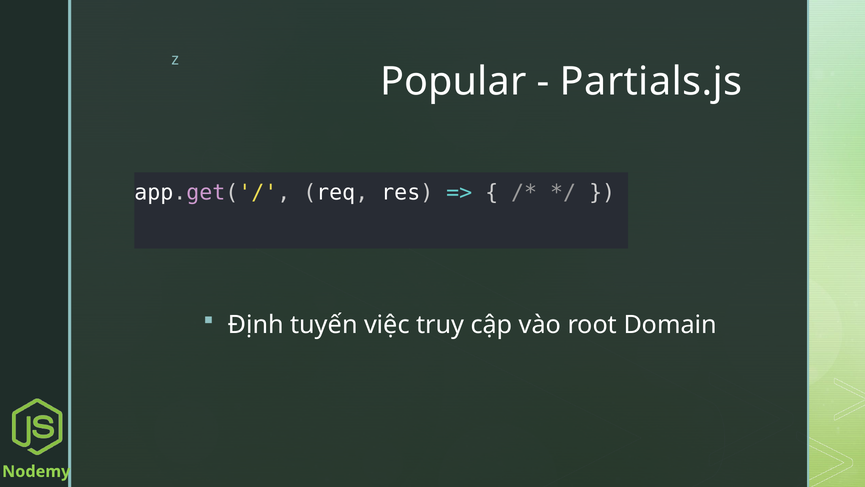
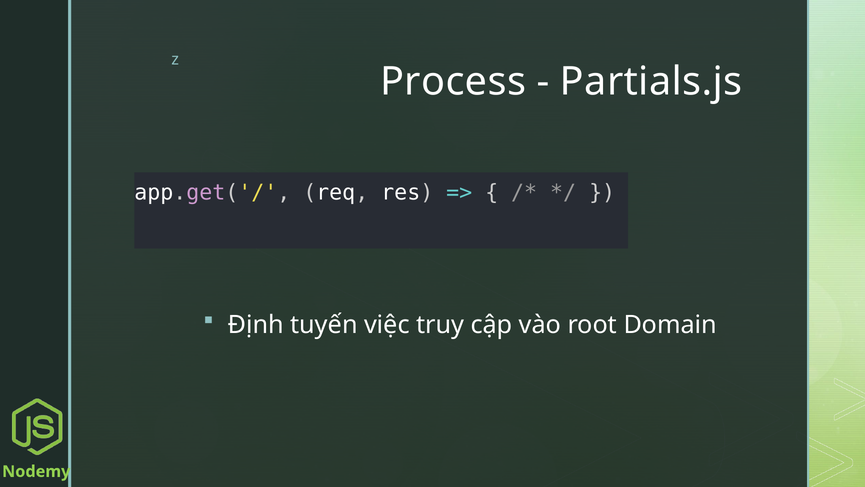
Popular: Popular -> Process
